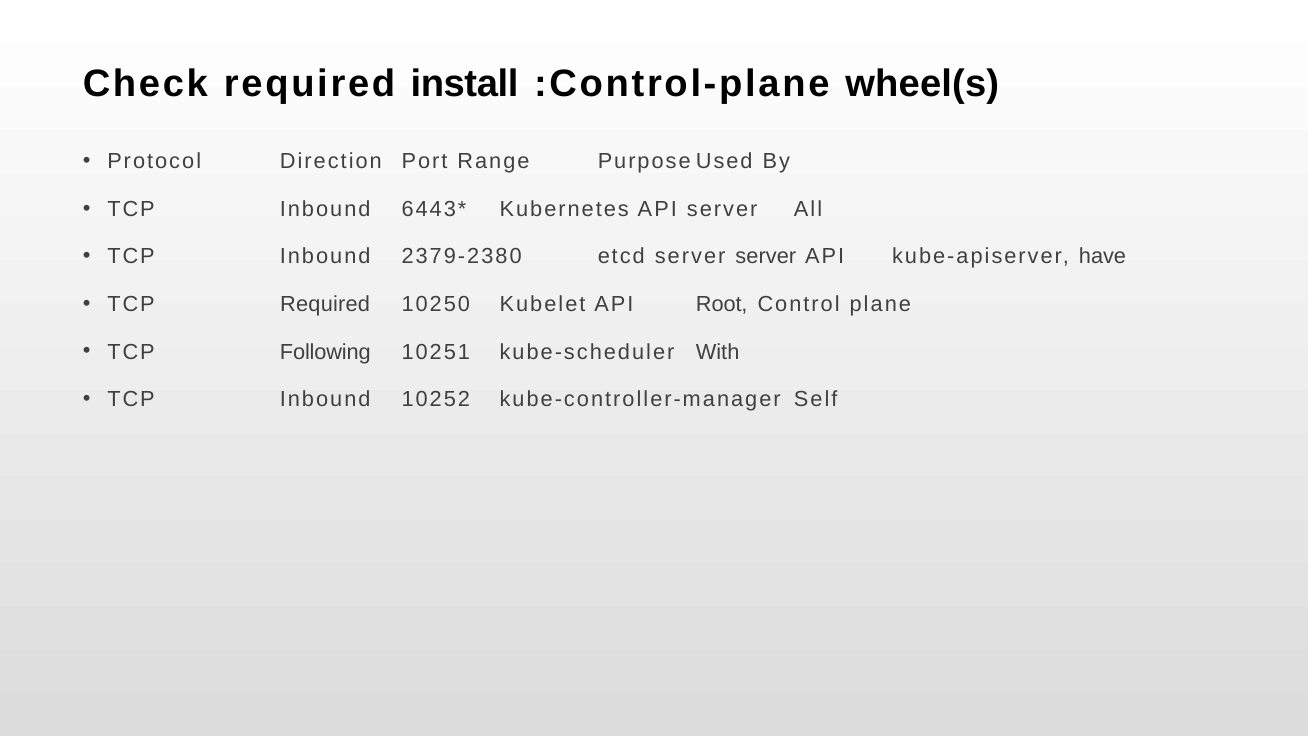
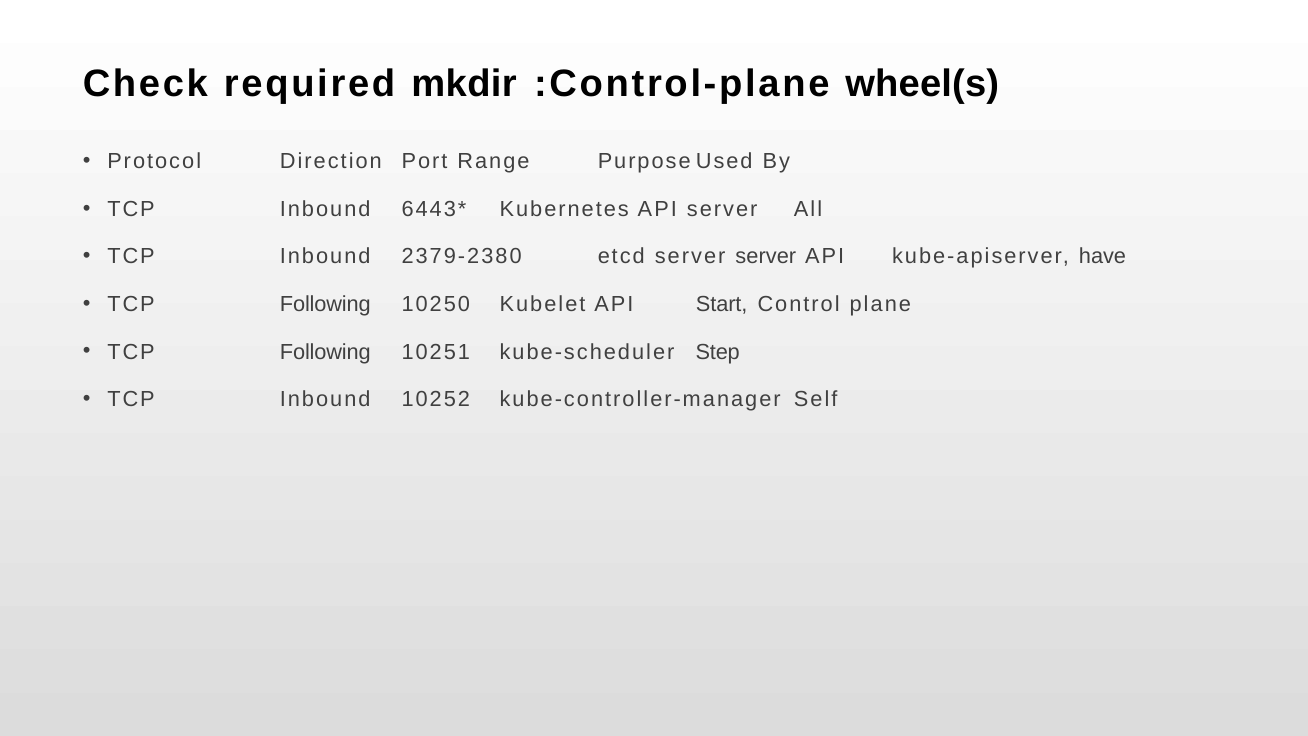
install: install -> mkdir
Required at (325, 304): Required -> Following
Root: Root -> Start
With: With -> Step
